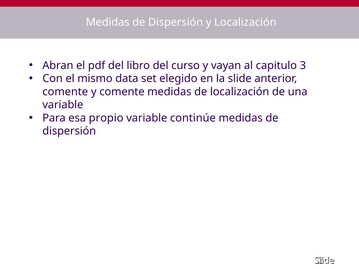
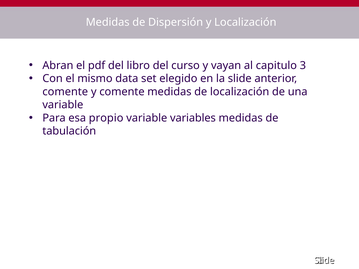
continúe: continúe -> variables
dispersión at (69, 131): dispersión -> tabulación
